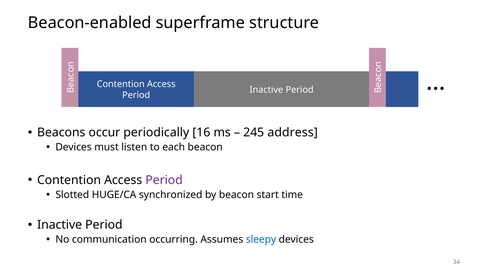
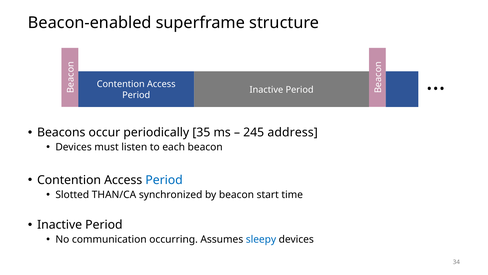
16: 16 -> 35
Period at (164, 180) colour: purple -> blue
HUGE/CA: HUGE/CA -> THAN/CA
